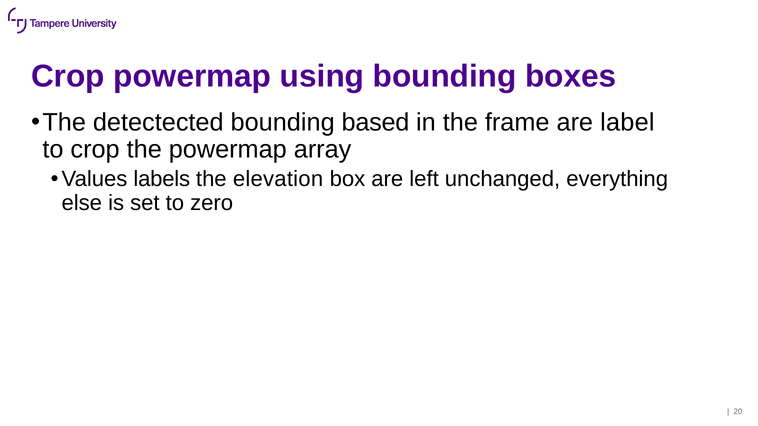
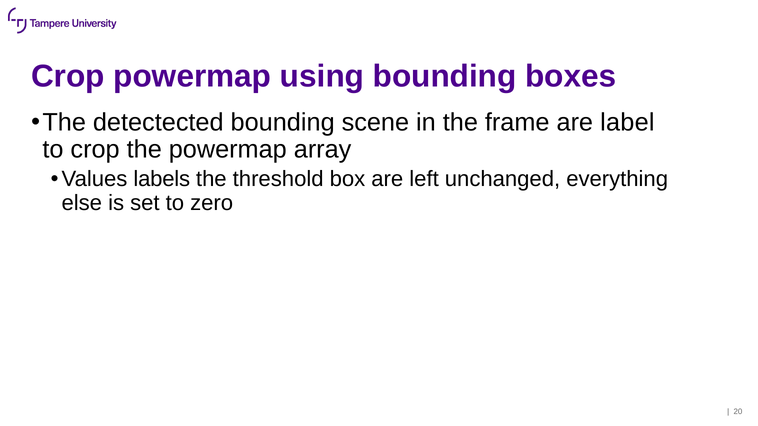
based: based -> scene
elevation: elevation -> threshold
